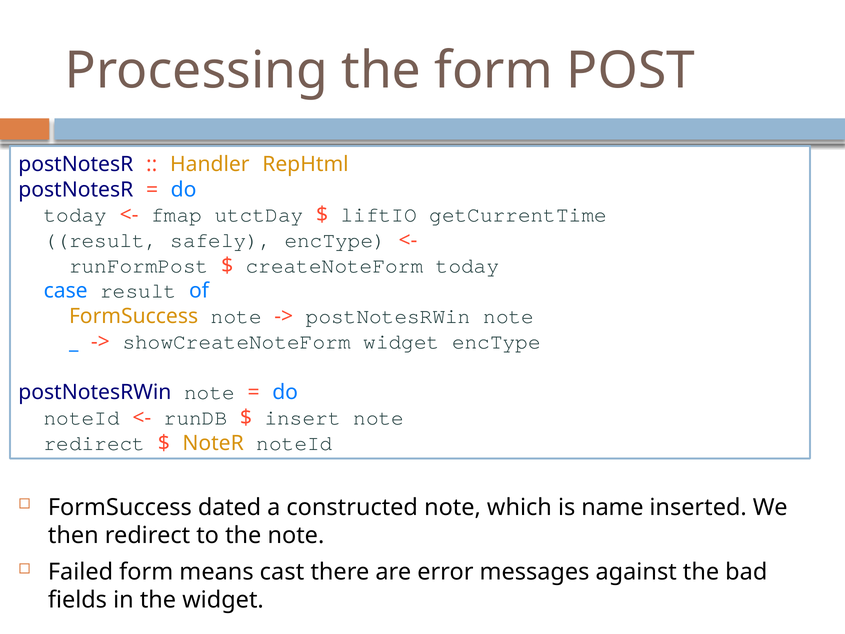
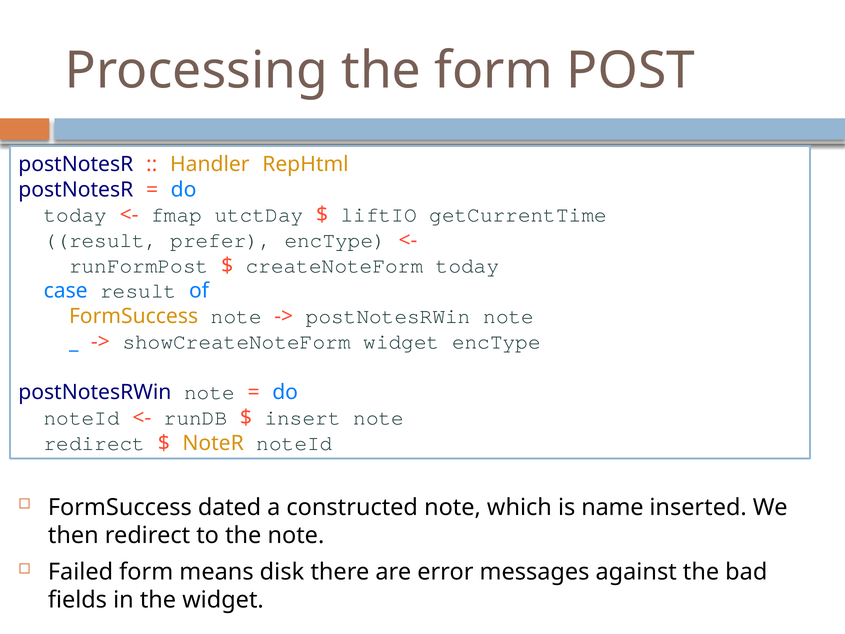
safely: safely -> prefer
cast: cast -> disk
